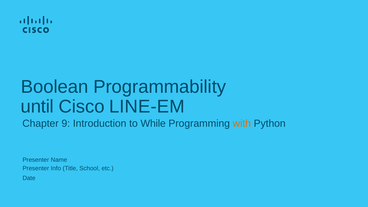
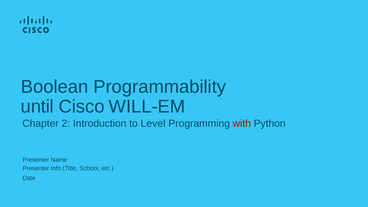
LINE-EM: LINE-EM -> WILL-EM
9: 9 -> 2
While: While -> Level
with colour: orange -> red
